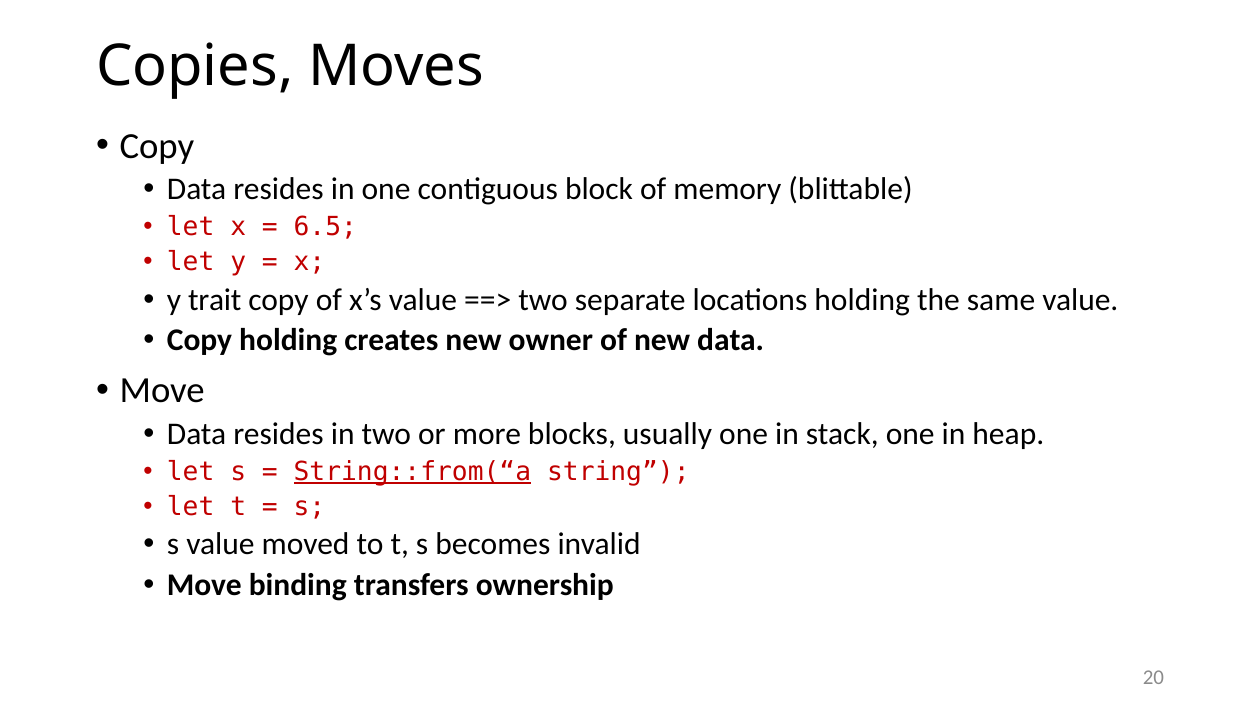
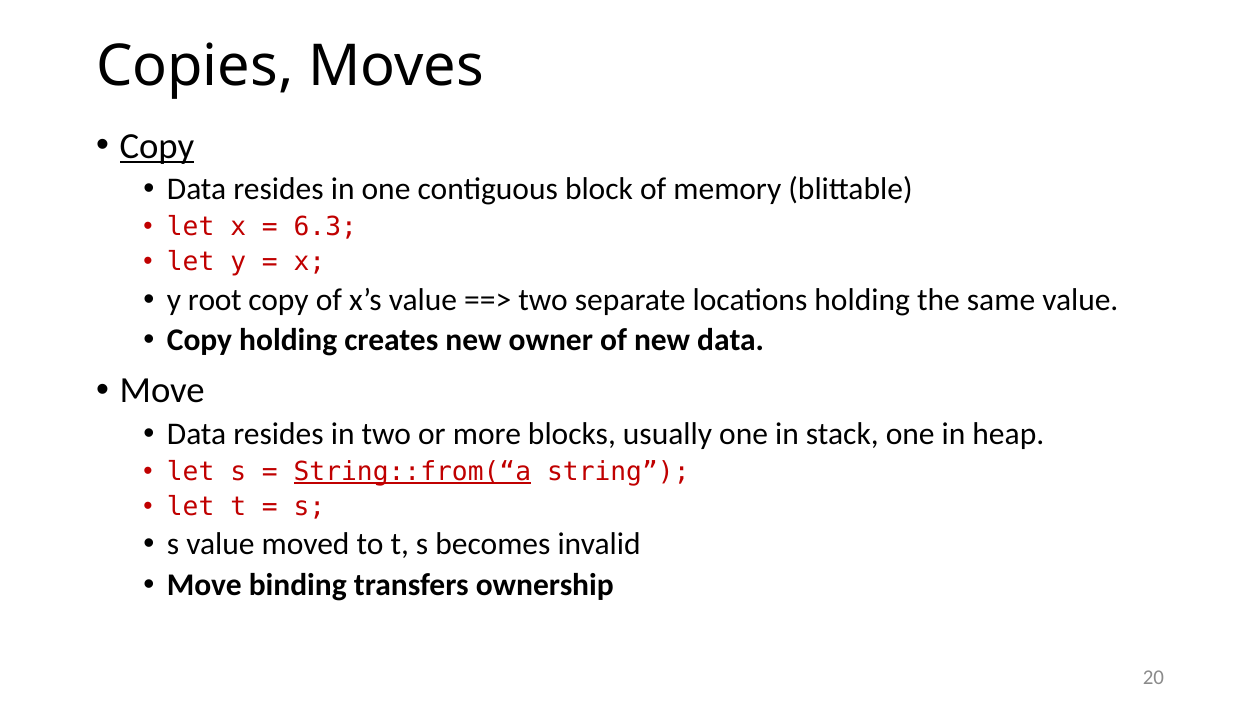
Copy at (157, 146) underline: none -> present
6.5: 6.5 -> 6.3
trait: trait -> root
